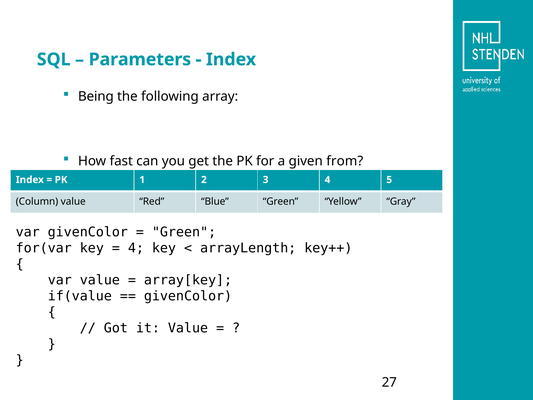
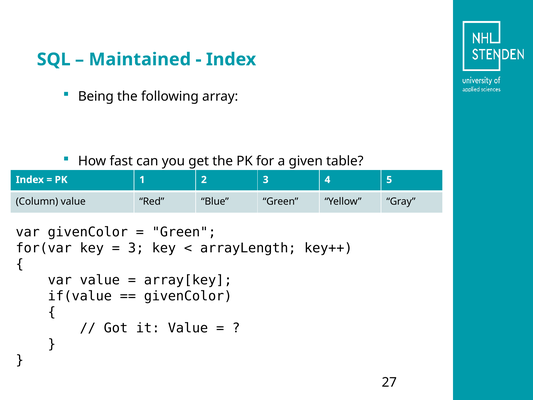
Parameters: Parameters -> Maintained
from: from -> table
4 at (136, 248): 4 -> 3
